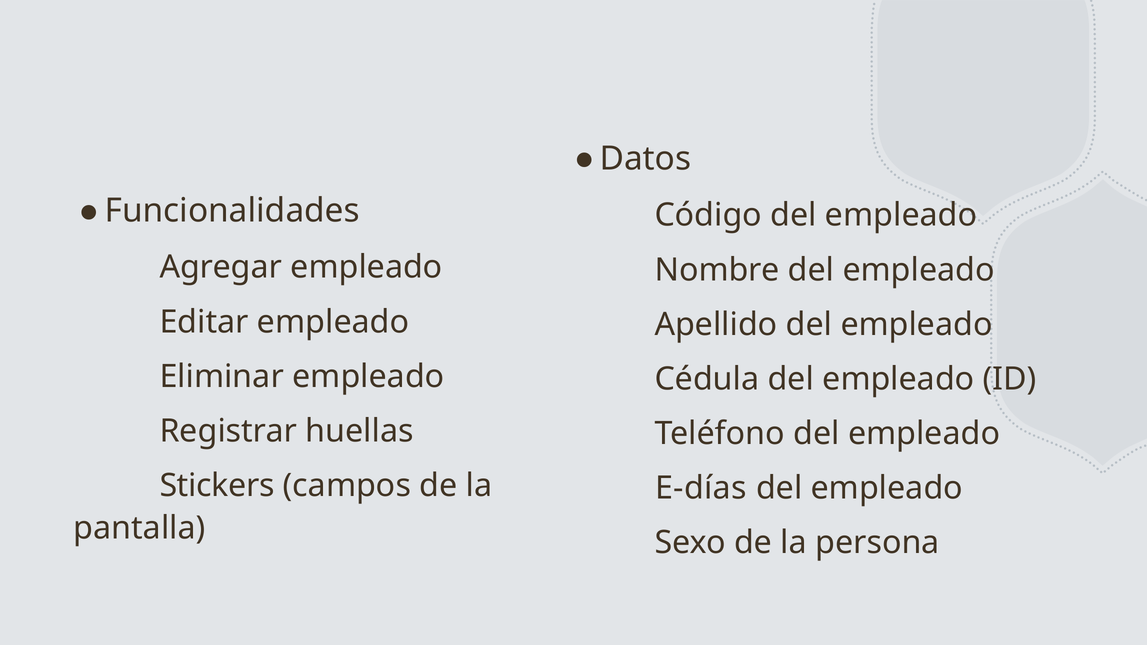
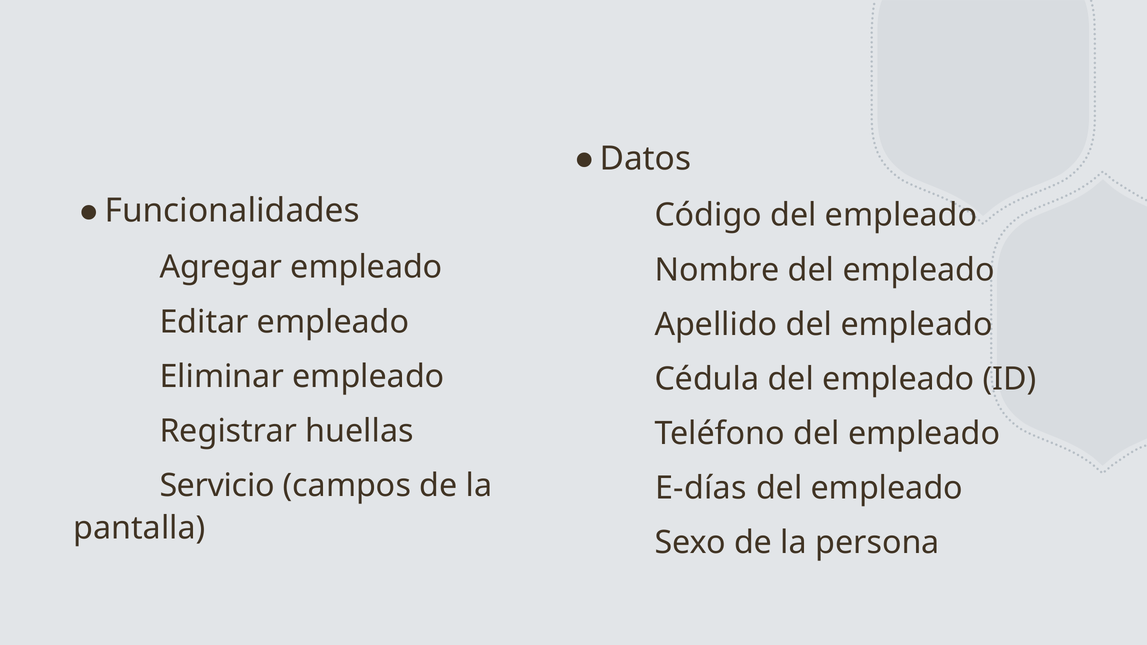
Stickers: Stickers -> Servicio
